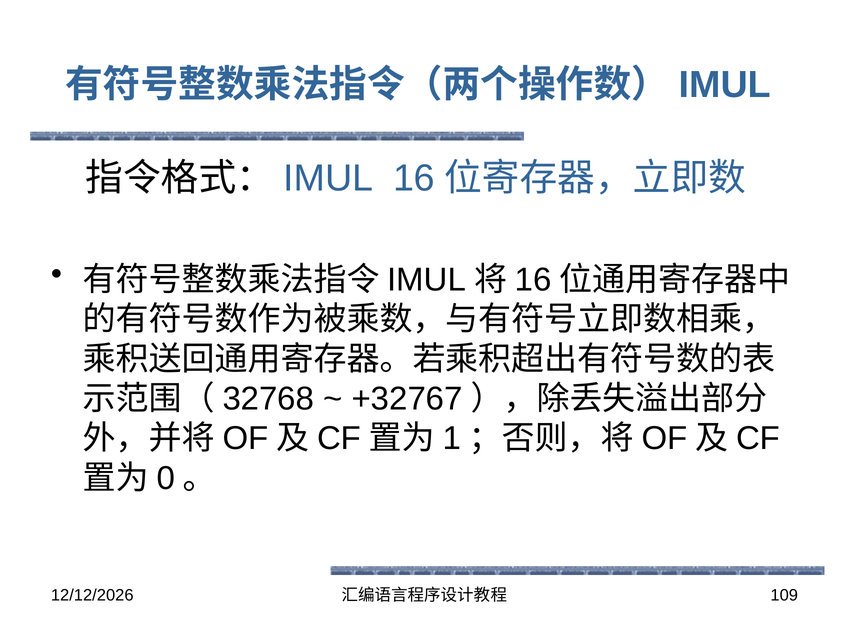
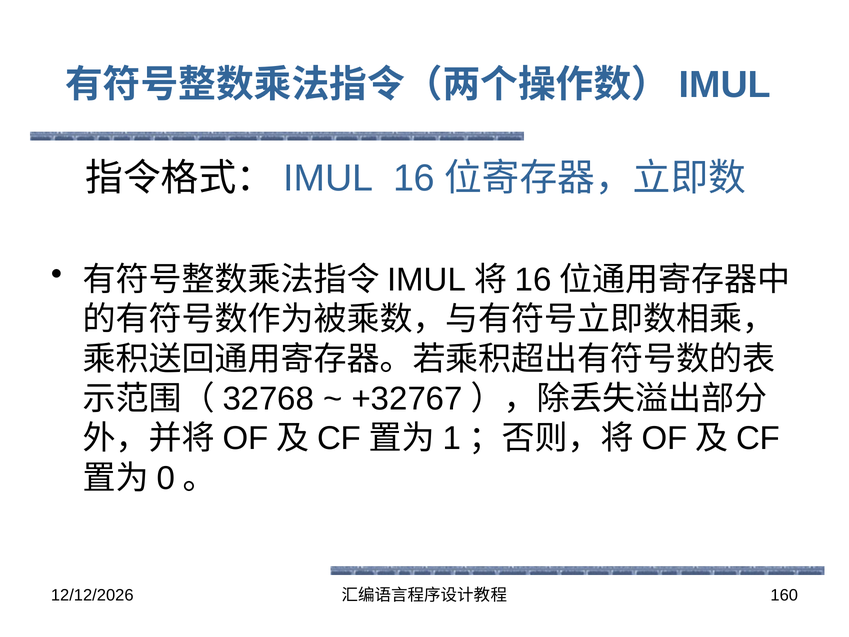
109: 109 -> 160
